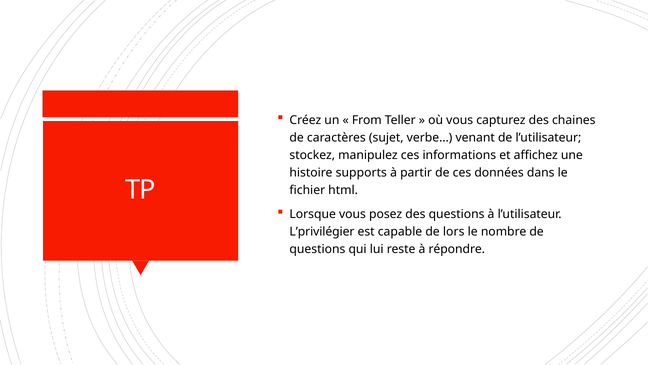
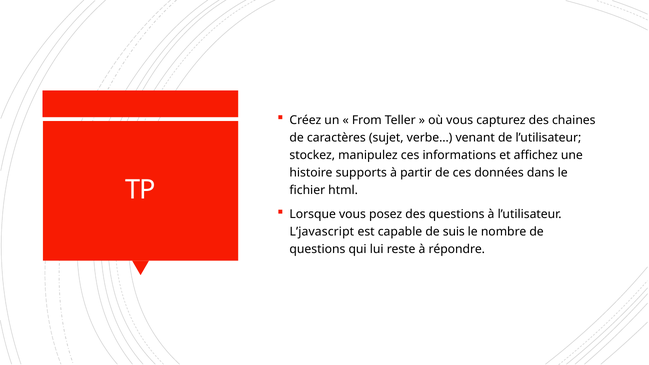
L’privilégier: L’privilégier -> L’javascript
lors: lors -> suis
